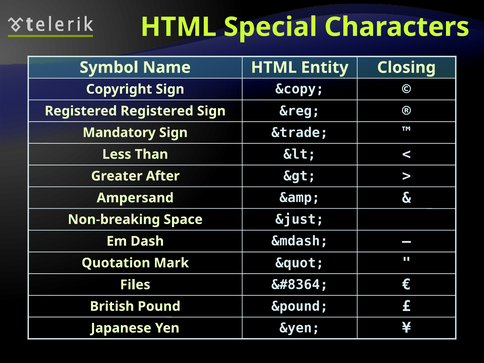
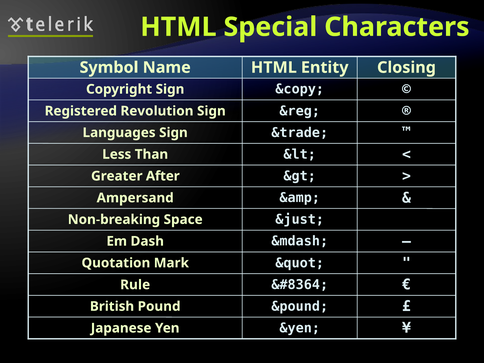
Registered Registered: Registered -> Revolution
Mandatory: Mandatory -> Languages
Files: Files -> Rule
